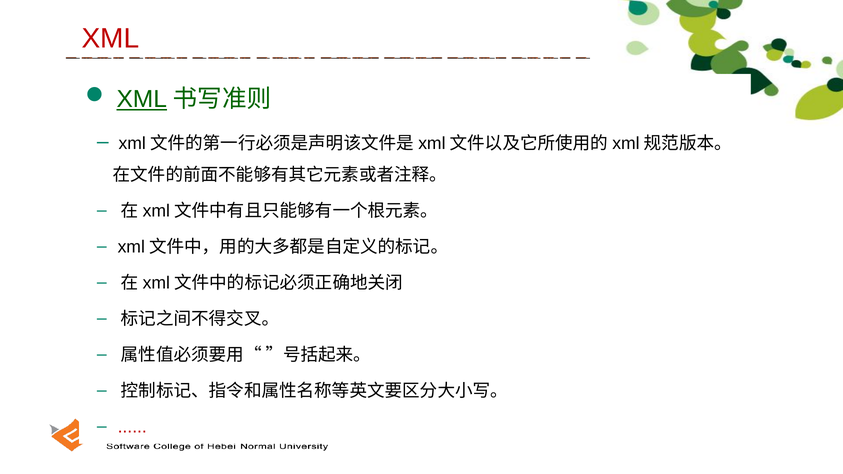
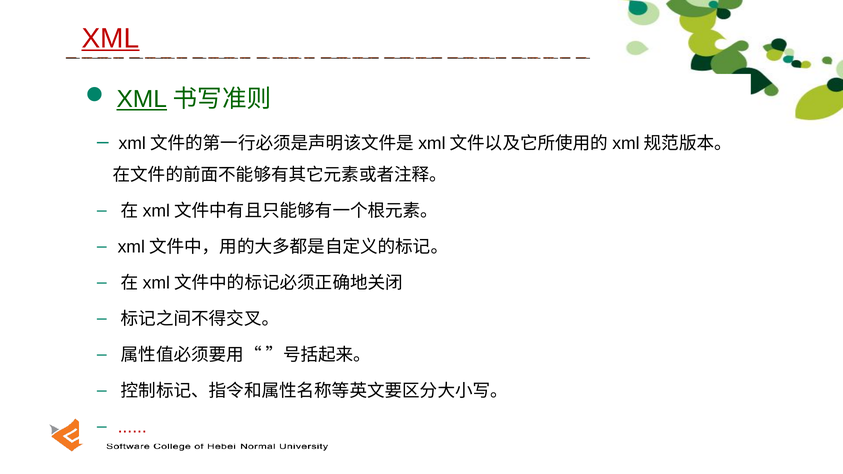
XML at (111, 38) underline: none -> present
